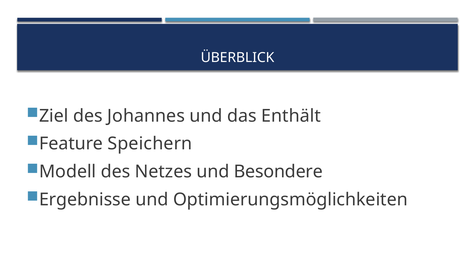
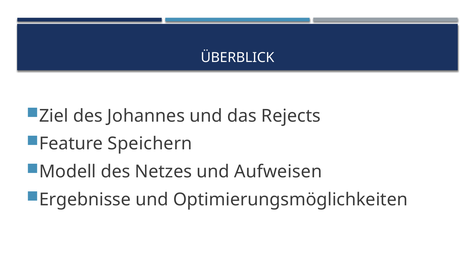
Enthält: Enthält -> Rejects
Besondere: Besondere -> Aufweisen
